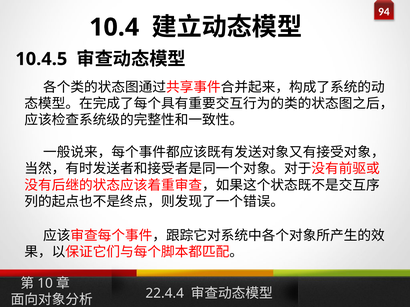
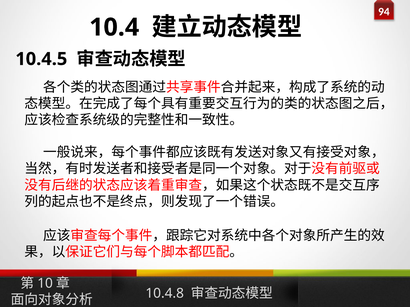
22.4.4: 22.4.4 -> 10.4.8
